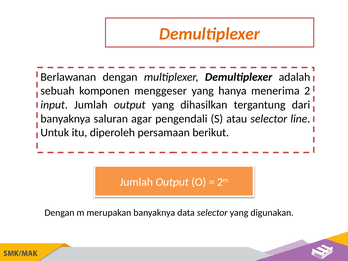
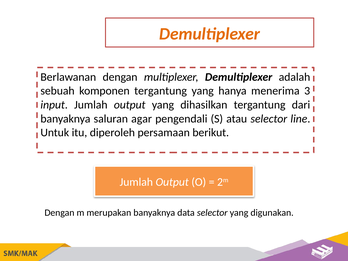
komponen menggeser: menggeser -> tergantung
2: 2 -> 3
